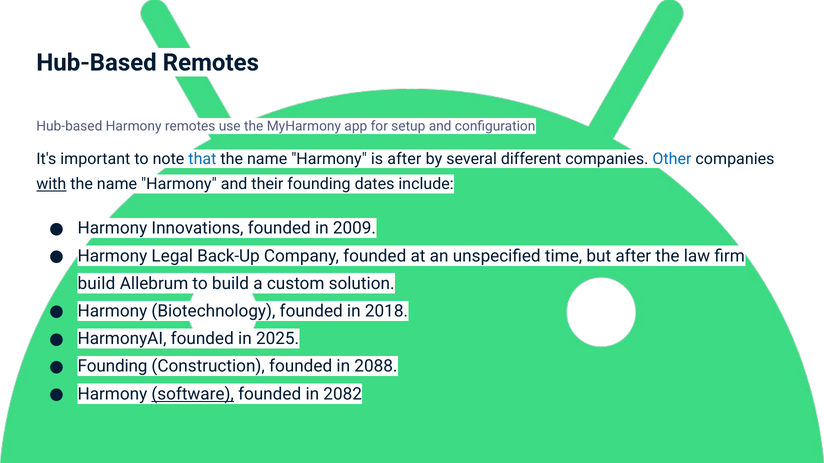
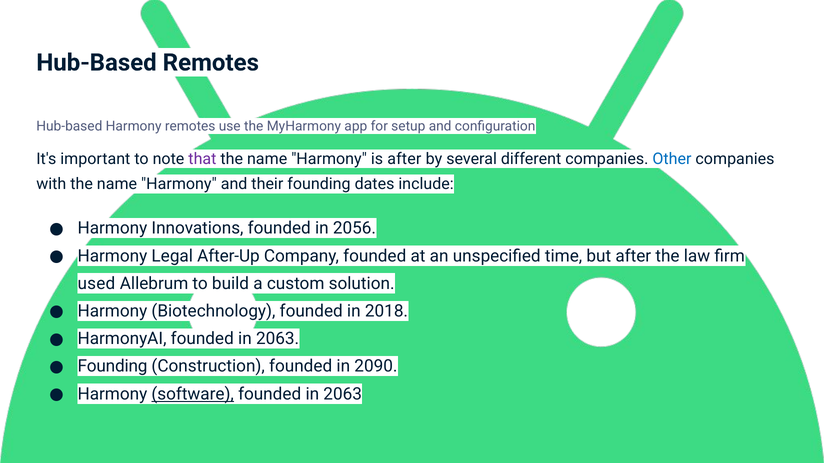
that colour: blue -> purple
with underline: present -> none
2009: 2009 -> 2056
Back-Up: Back-Up -> After-Up
build at (96, 284): build -> used
HarmonyAI founded in 2025: 2025 -> 2063
2088: 2088 -> 2090
2082 at (343, 394): 2082 -> 2063
